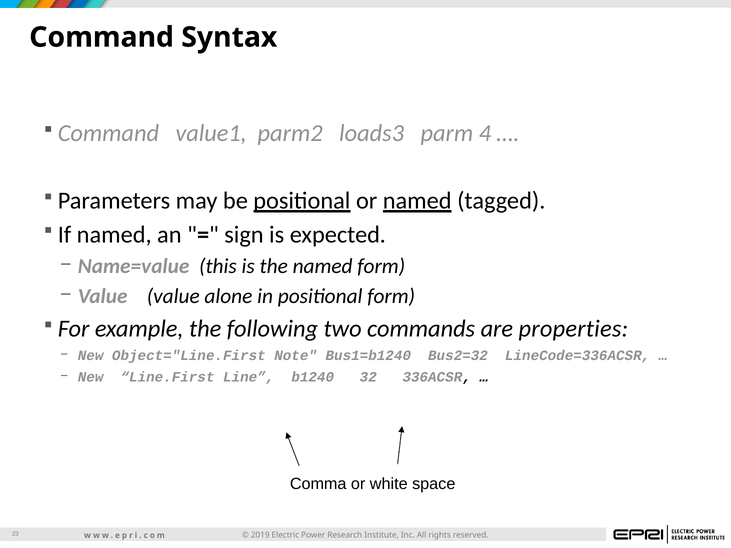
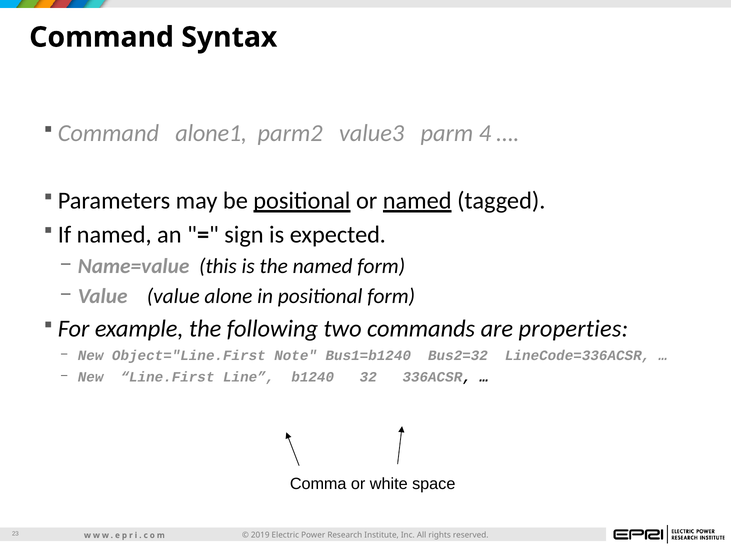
value1: value1 -> alone1
loads3: loads3 -> value3
